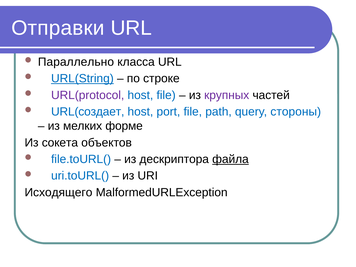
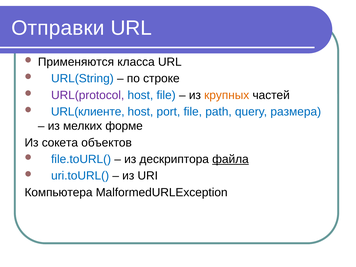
Параллельно: Параллельно -> Применяются
URL(String underline: present -> none
крупных colour: purple -> orange
URL(создает: URL(создает -> URL(клиенте
стороны: стороны -> размера
Исходящего: Исходящего -> Компьютера
